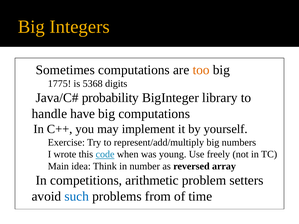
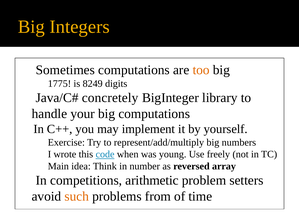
5368: 5368 -> 8249
probability: probability -> concretely
have: have -> your
such colour: blue -> orange
